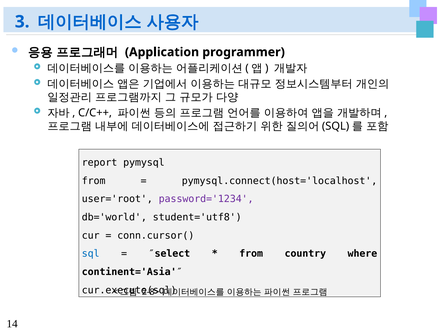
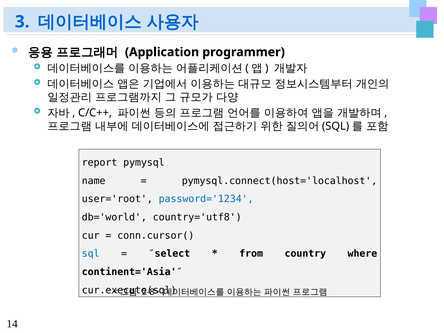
from at (94, 181): from -> name
password='1234 colour: purple -> blue
student='utf8: student='utf8 -> country='utf8
